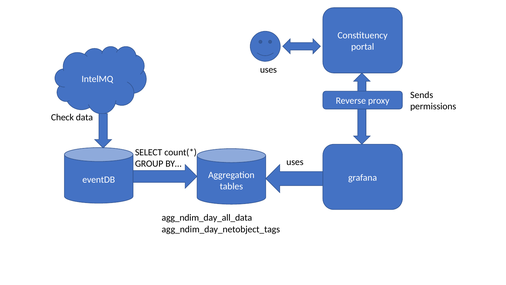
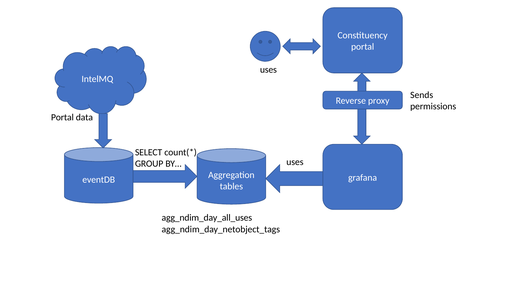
Check at (62, 117): Check -> Portal
agg_ndim_day_all_data: agg_ndim_day_all_data -> agg_ndim_day_all_uses
